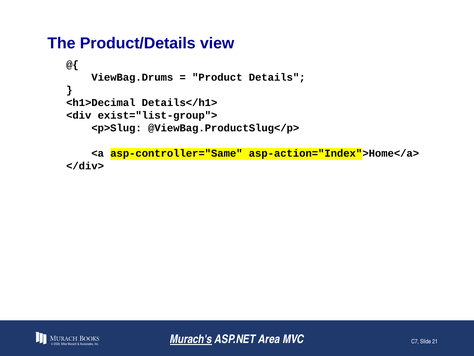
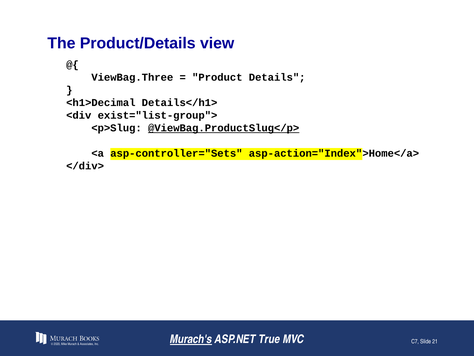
ViewBag.Drums: ViewBag.Drums -> ViewBag.Three
@ViewBag.ProductSlug</p> underline: none -> present
asp-controller="Same: asp-controller="Same -> asp-controller="Sets
Area: Area -> True
